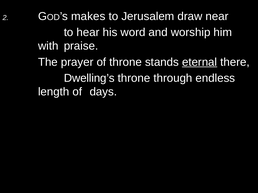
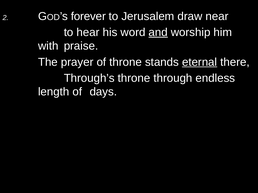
makes: makes -> forever
and underline: none -> present
Dwelling’s: Dwelling’s -> Through’s
